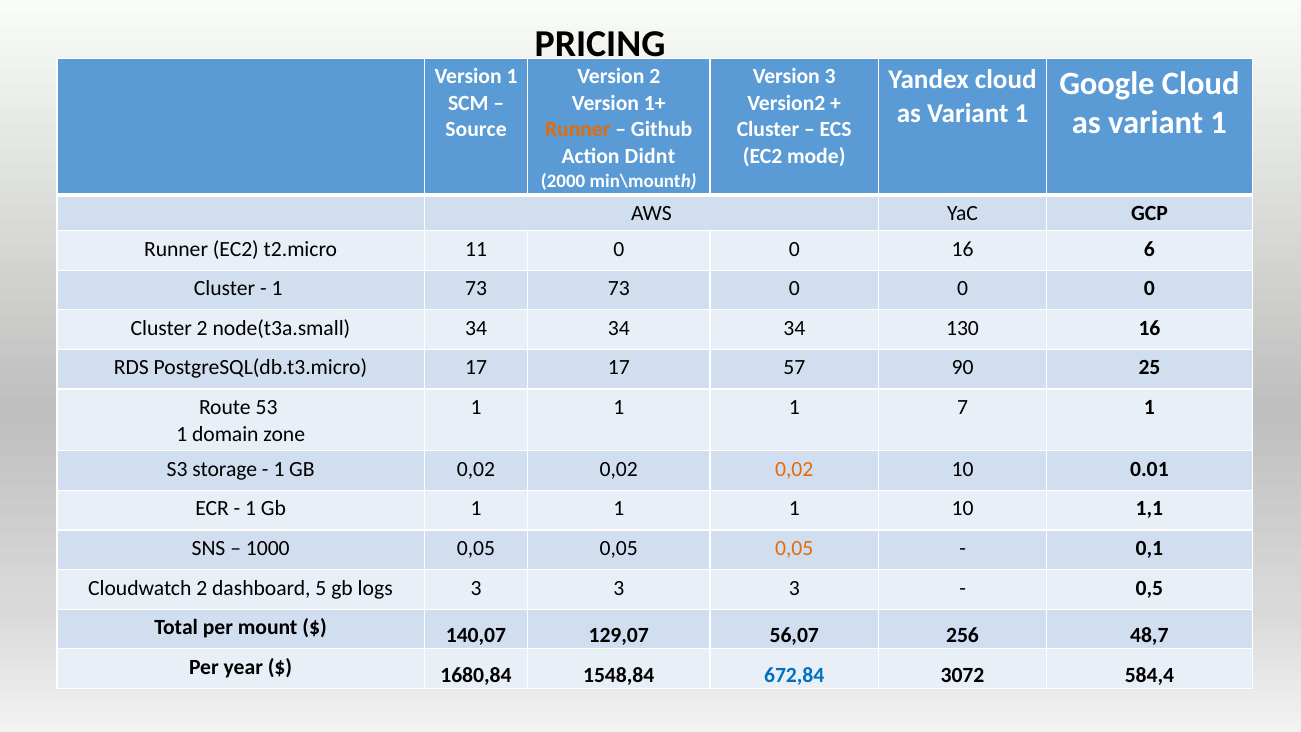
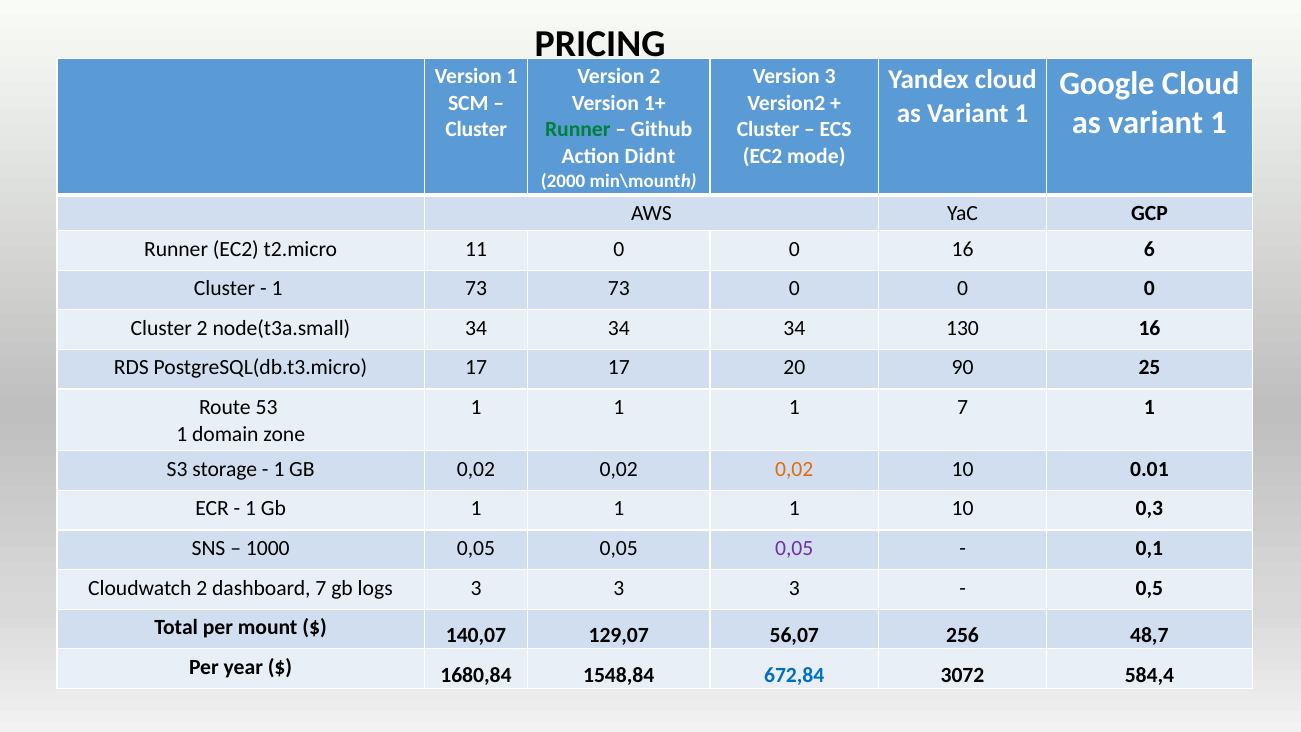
Source at (476, 130): Source -> Cluster
Runner at (578, 130) colour: orange -> green
57: 57 -> 20
1,1: 1,1 -> 0,3
0,05 at (794, 548) colour: orange -> purple
dashboard 5: 5 -> 7
